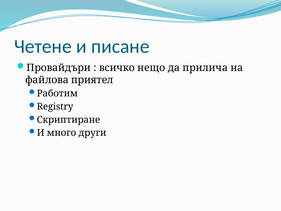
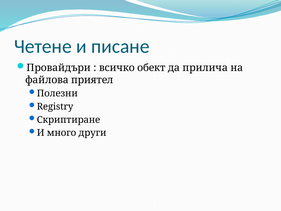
нещо: нещо -> обект
Работим: Работим -> Полезни
